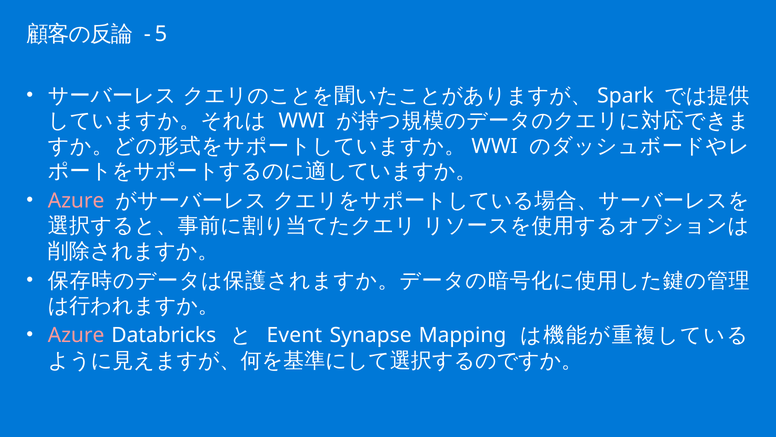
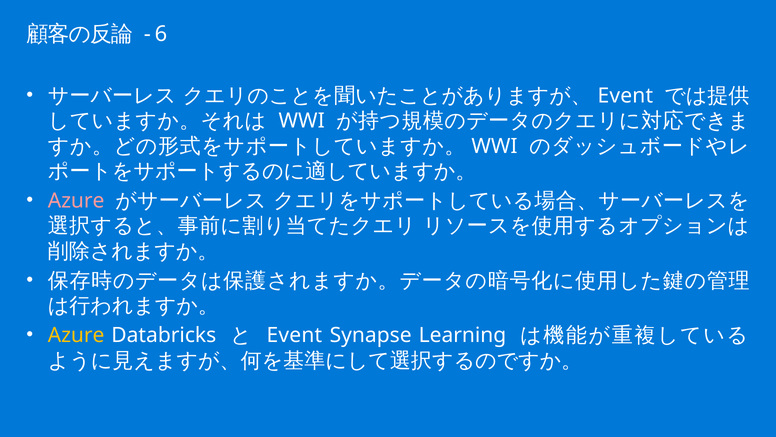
5: 5 -> 6
Spark at (625, 96): Spark -> Event
Azure at (76, 335) colour: pink -> yellow
Mapping: Mapping -> Learning
